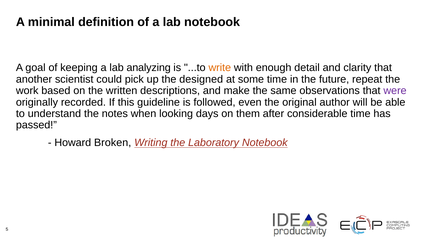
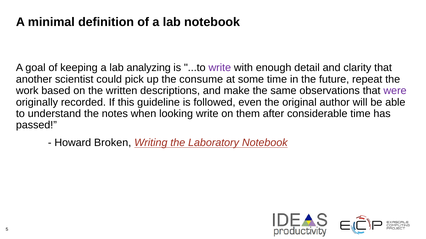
write at (220, 68) colour: orange -> purple
designed: designed -> consume
looking days: days -> write
